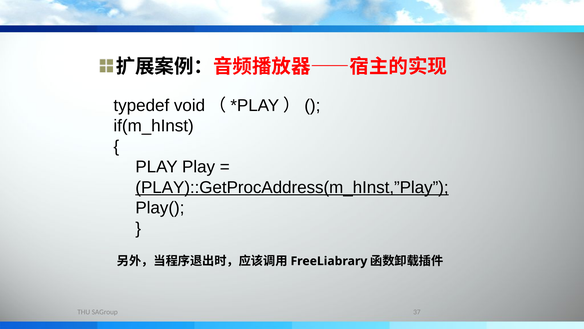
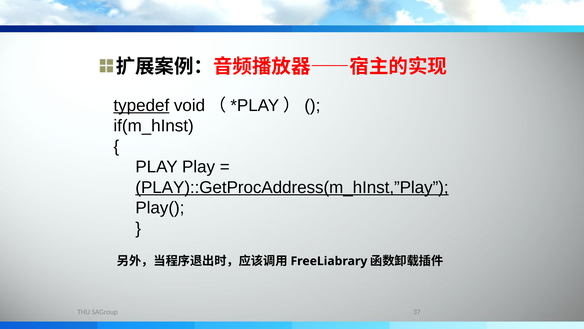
typedef underline: none -> present
